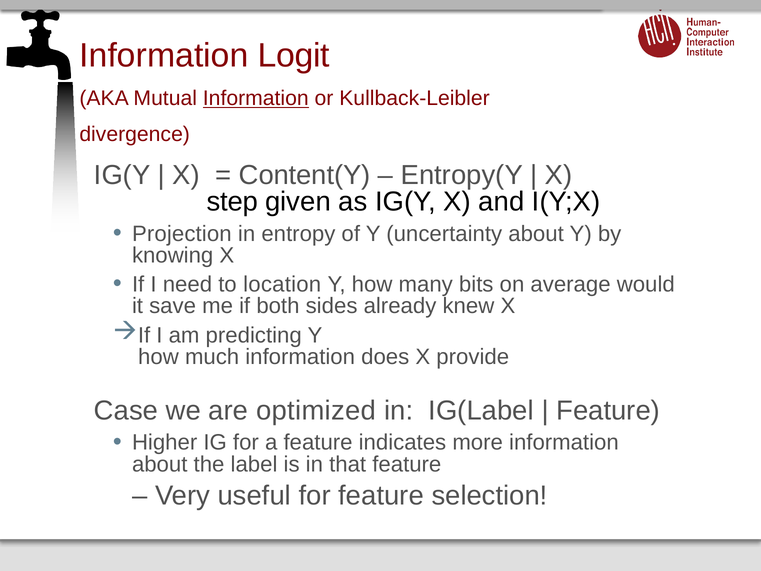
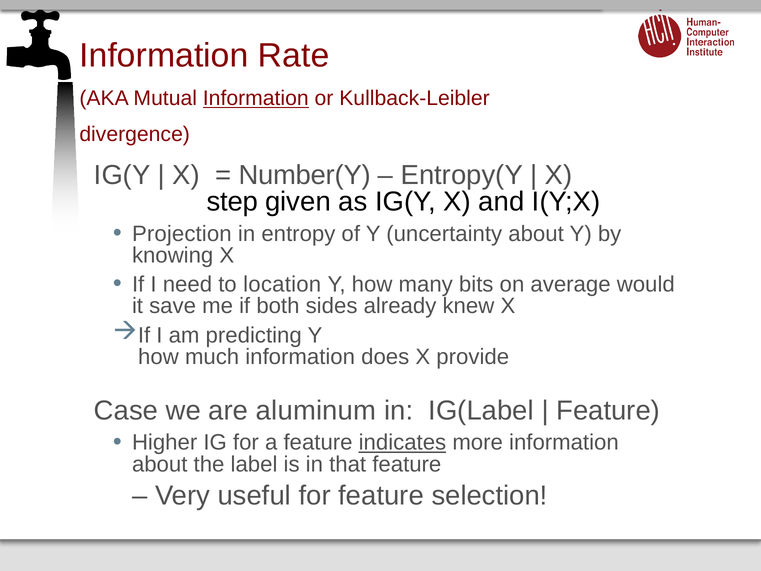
Logit: Logit -> Rate
Content(Y: Content(Y -> Number(Y
optimized: optimized -> aluminum
indicates underline: none -> present
